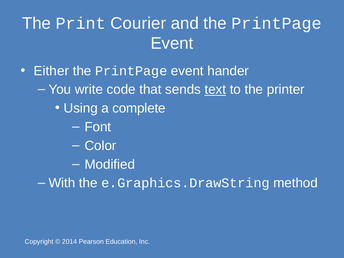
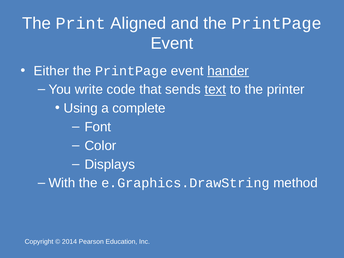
Courier: Courier -> Aligned
hander underline: none -> present
Modified: Modified -> Displays
